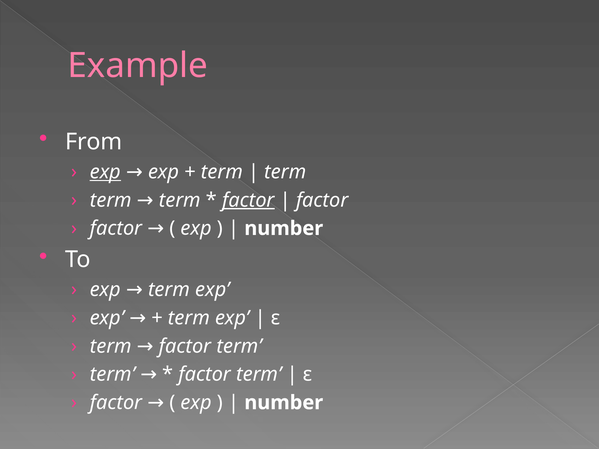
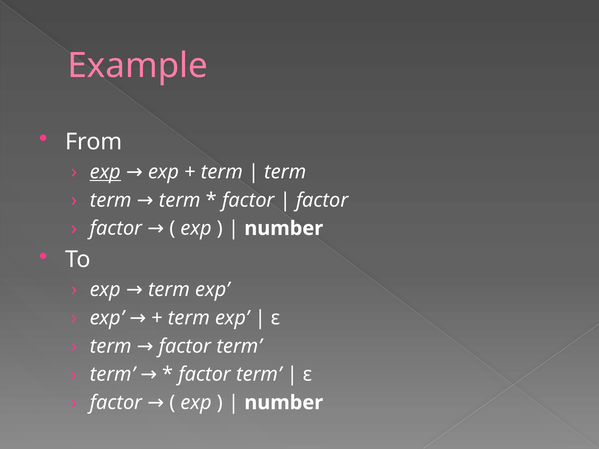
factor at (248, 200) underline: present -> none
